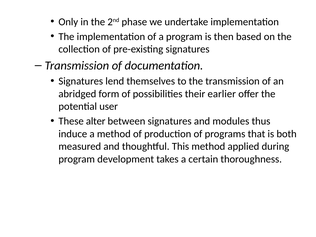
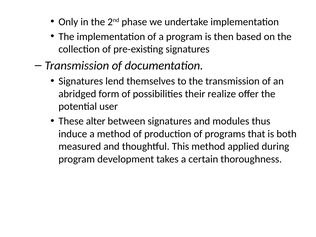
earlier: earlier -> realize
